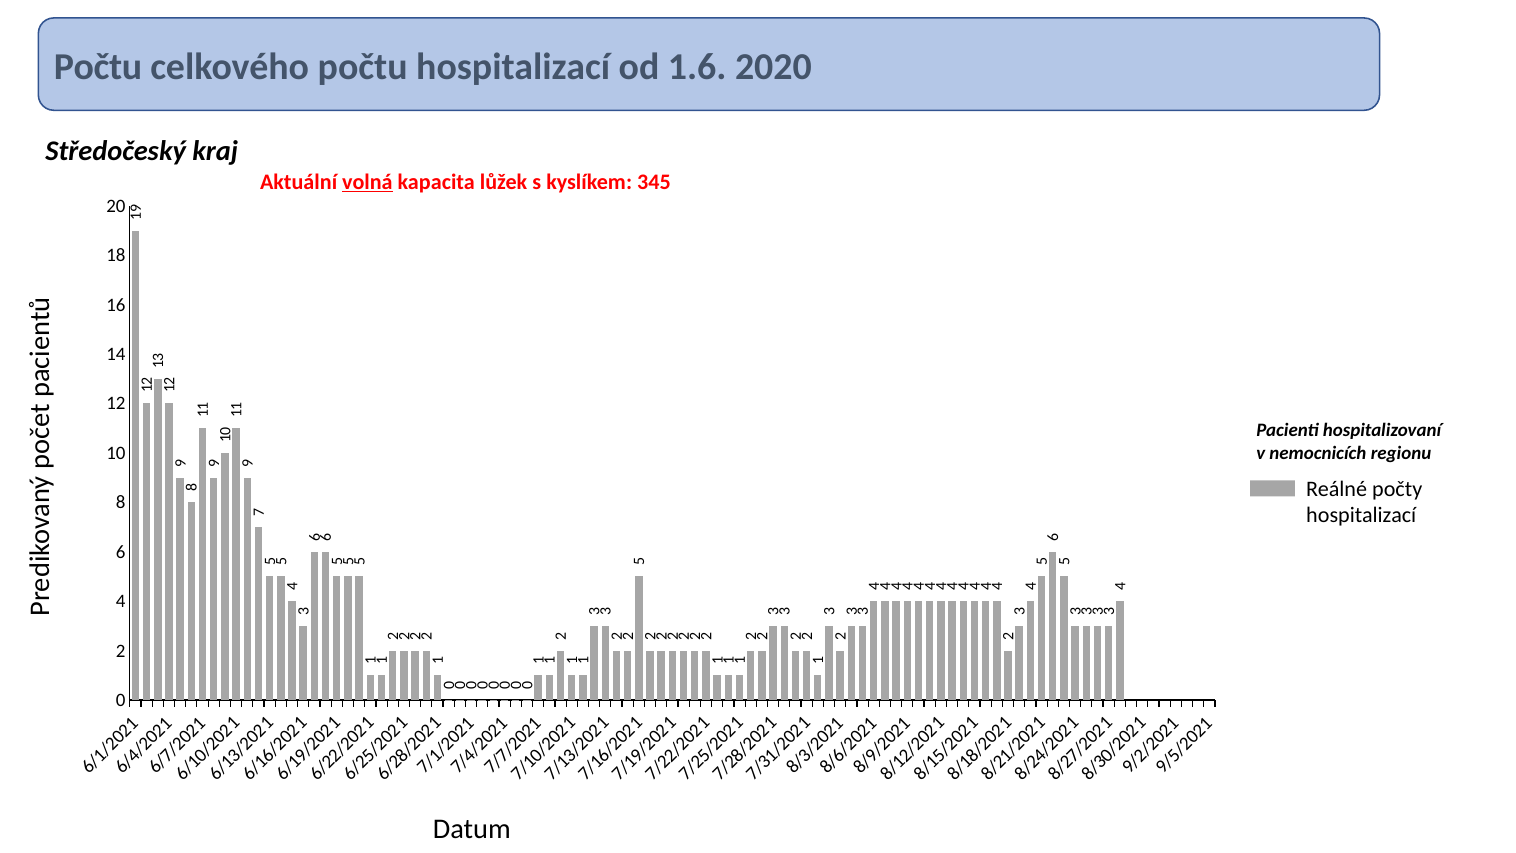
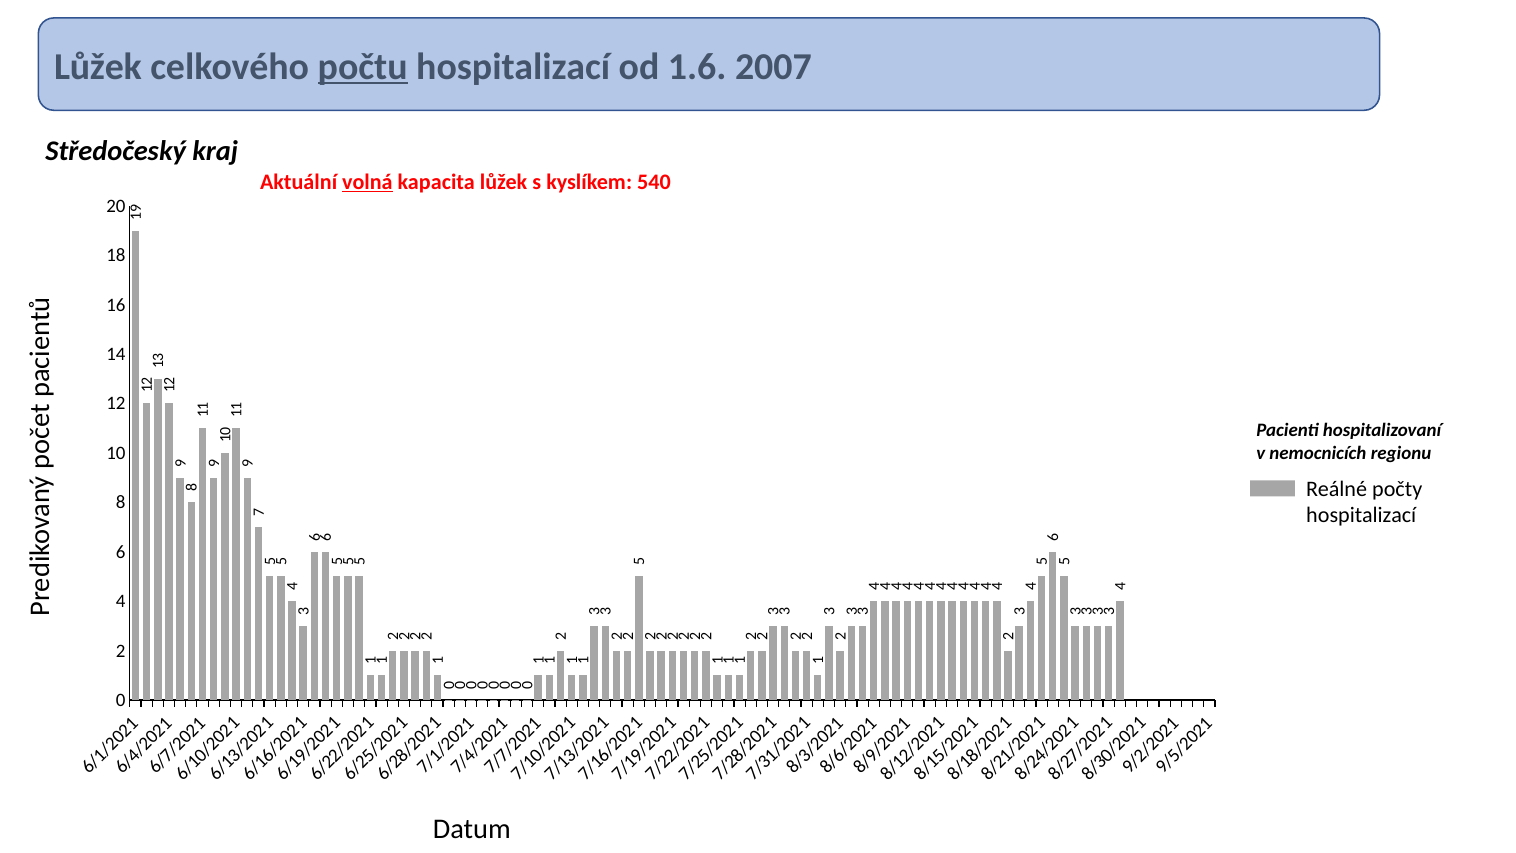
Počtu at (98, 67): Počtu -> Lůžek
počtu at (363, 67) underline: none -> present
2020: 2020 -> 2007
345: 345 -> 540
